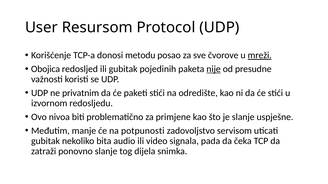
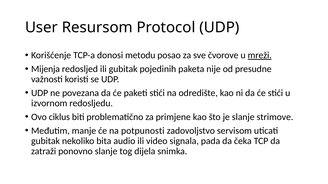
Obojica: Obojica -> Mijenja
nije underline: present -> none
privatnim: privatnim -> povezana
nivoa: nivoa -> ciklus
uspješne: uspješne -> strimove
